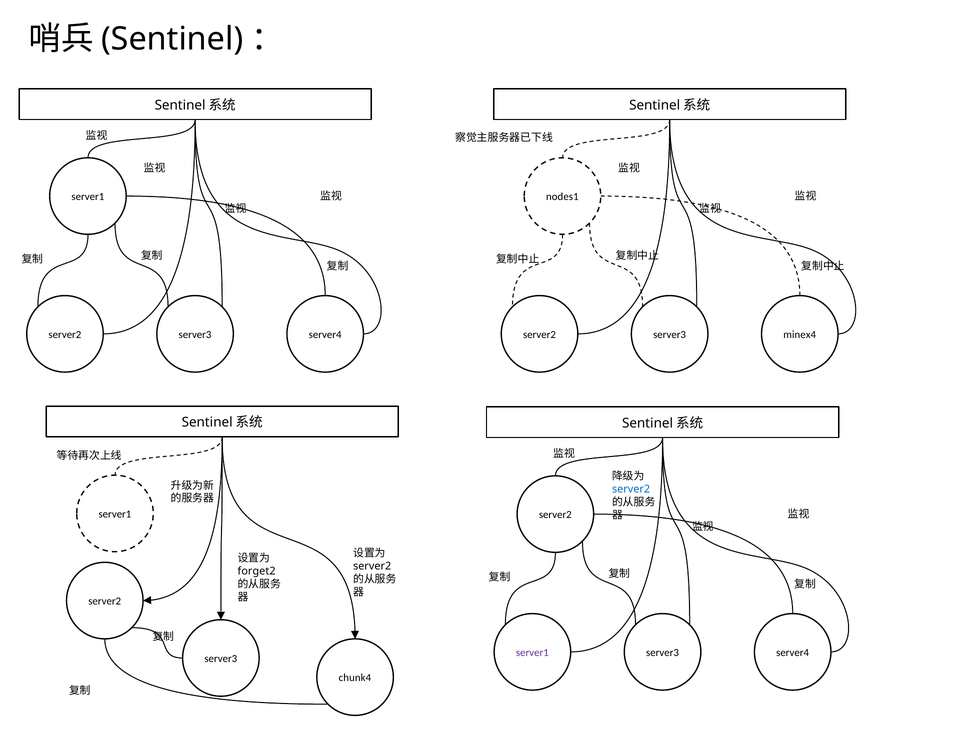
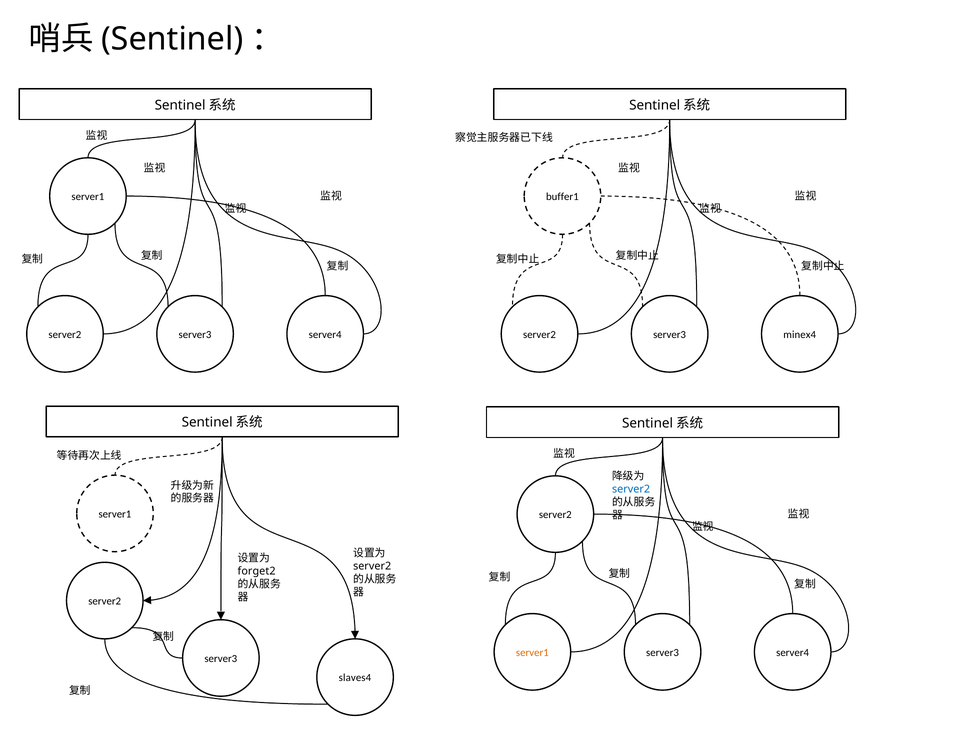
nodes1: nodes1 -> buffer1
server1 at (532, 653) colour: purple -> orange
chunk4: chunk4 -> slaves4
